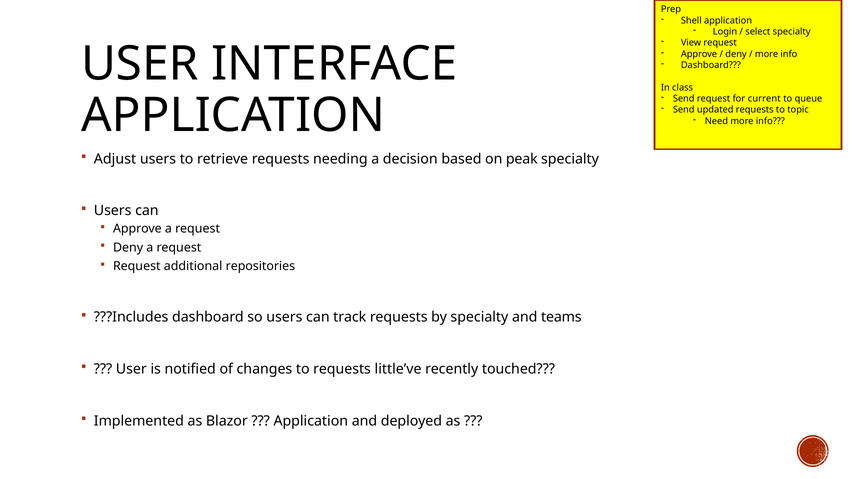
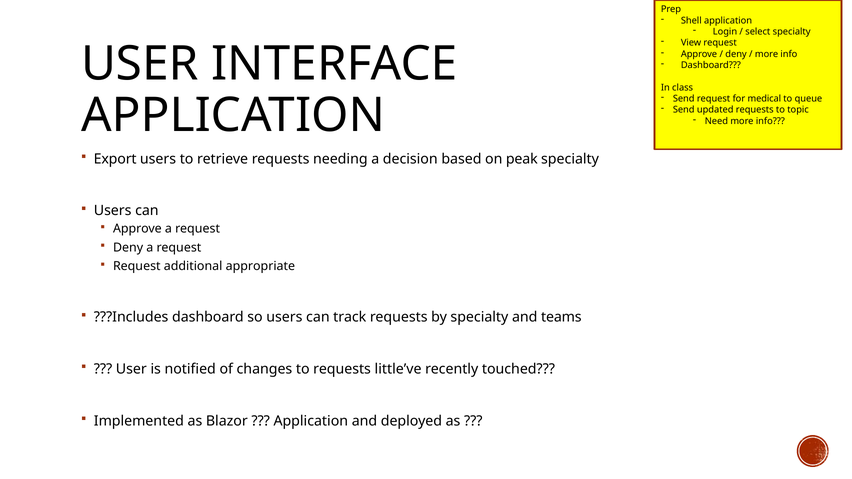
current: current -> medical
Adjust: Adjust -> Export
repositories: repositories -> appropriate
